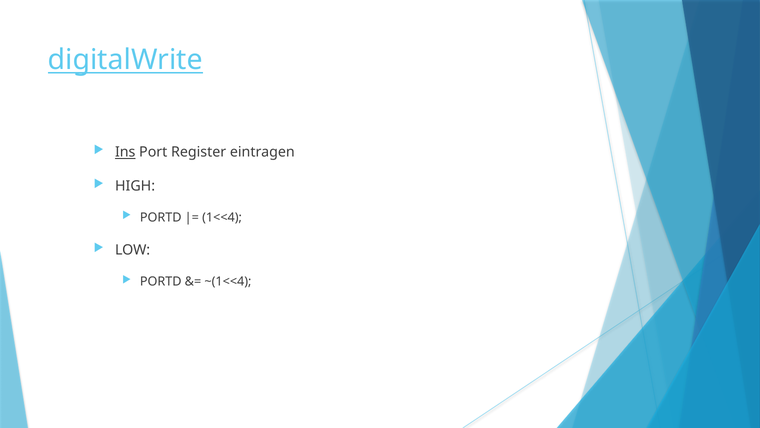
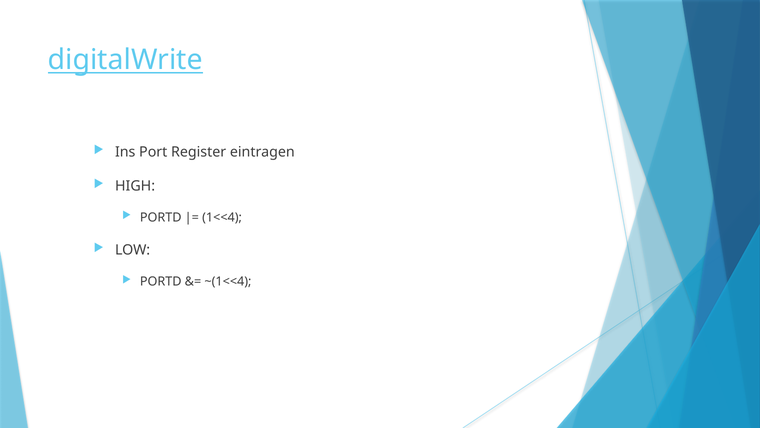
Ins underline: present -> none
